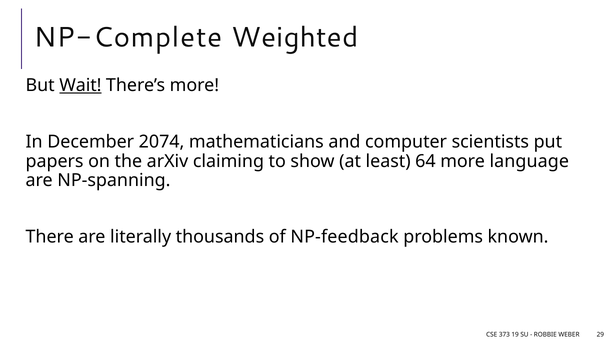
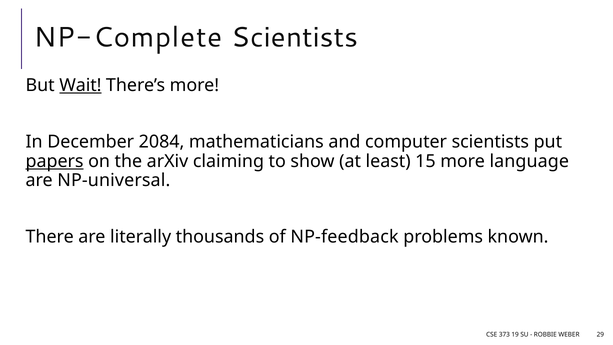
NP-Complete Weighted: Weighted -> Scientists
2074: 2074 -> 2084
papers underline: none -> present
64: 64 -> 15
NP-spanning: NP-spanning -> NP-universal
